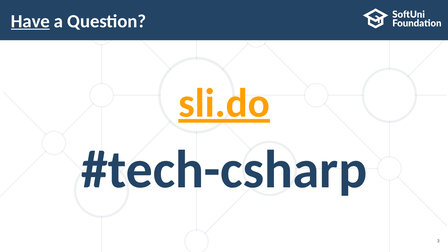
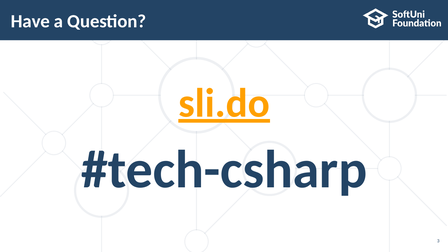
Have underline: present -> none
